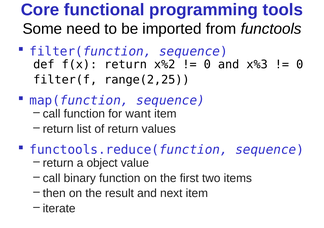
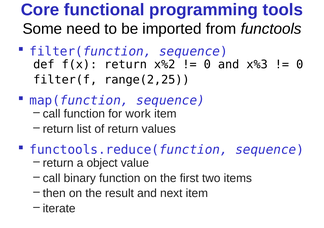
want: want -> work
